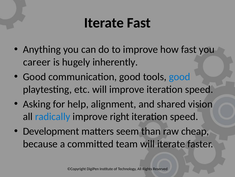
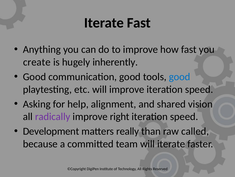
career: career -> create
radically colour: blue -> purple
seem: seem -> really
cheap: cheap -> called
